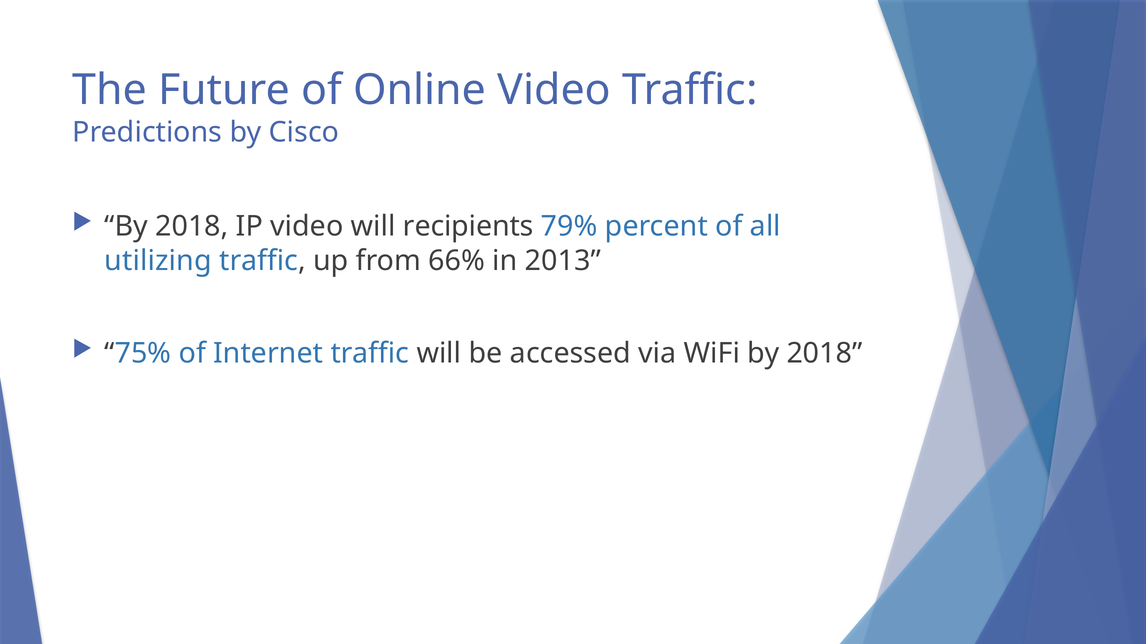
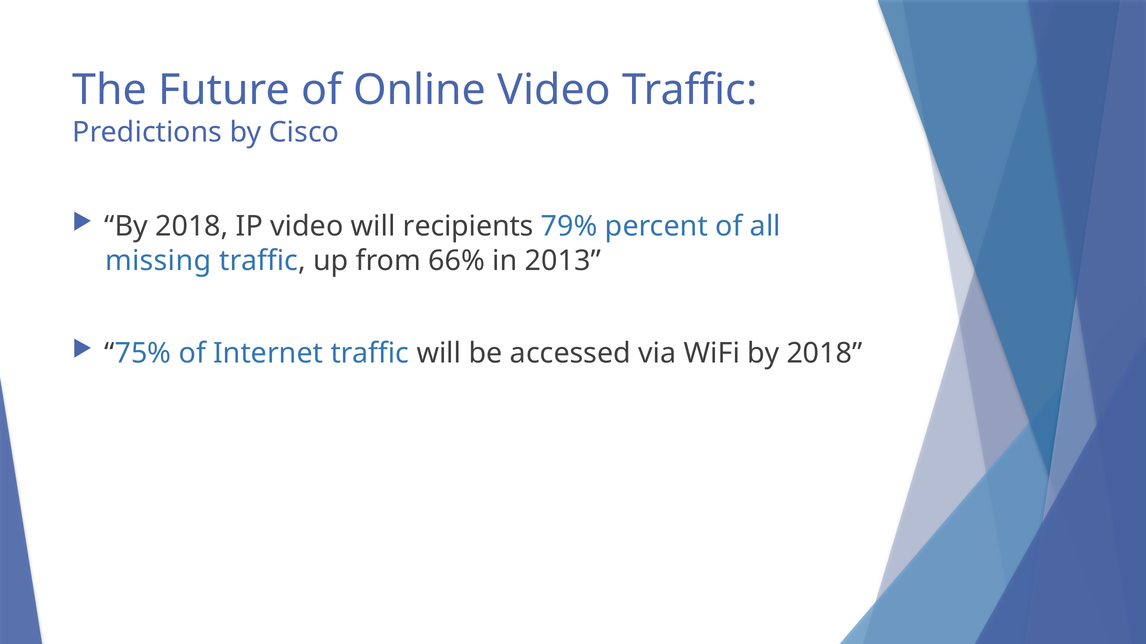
utilizing: utilizing -> missing
